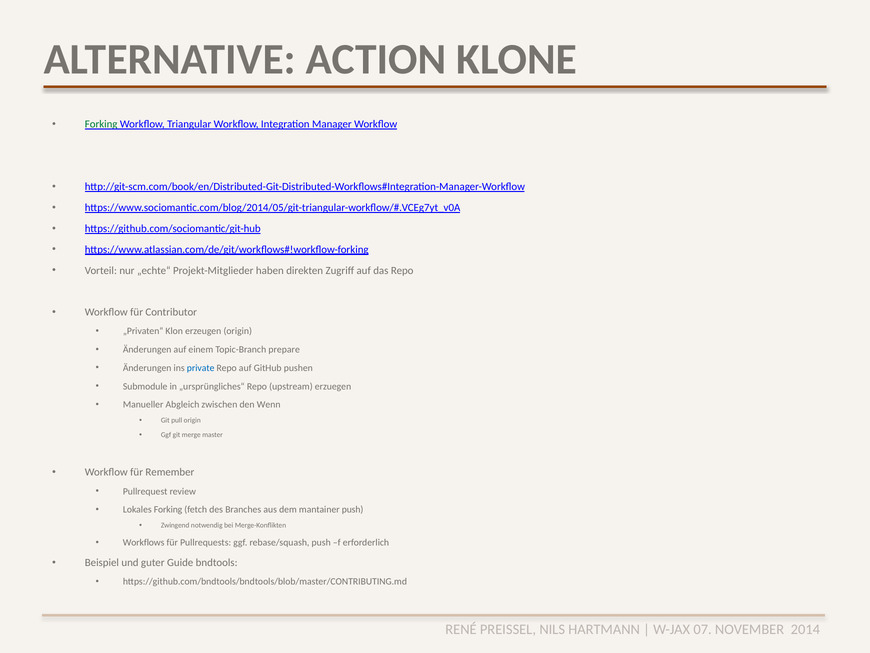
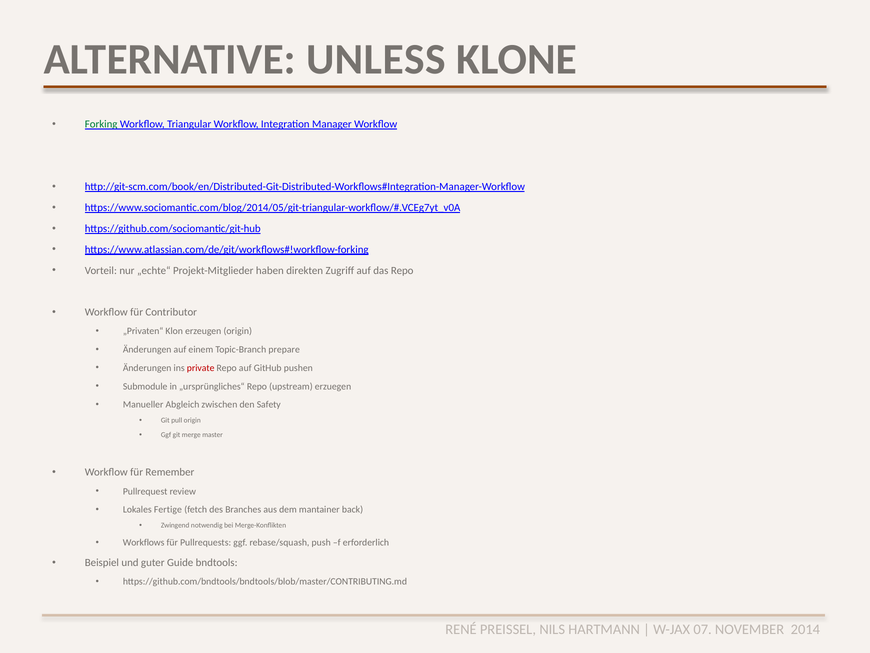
ACTION: ACTION -> UNLESS
private colour: blue -> red
Wenn: Wenn -> Safety
Lokales Forking: Forking -> Fertige
mantainer push: push -> back
